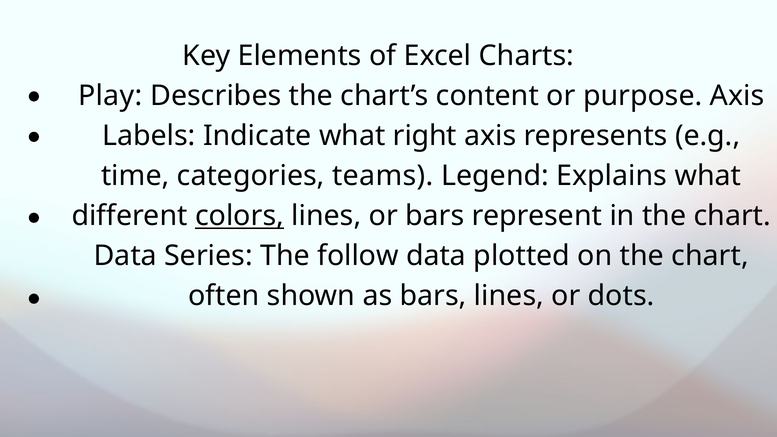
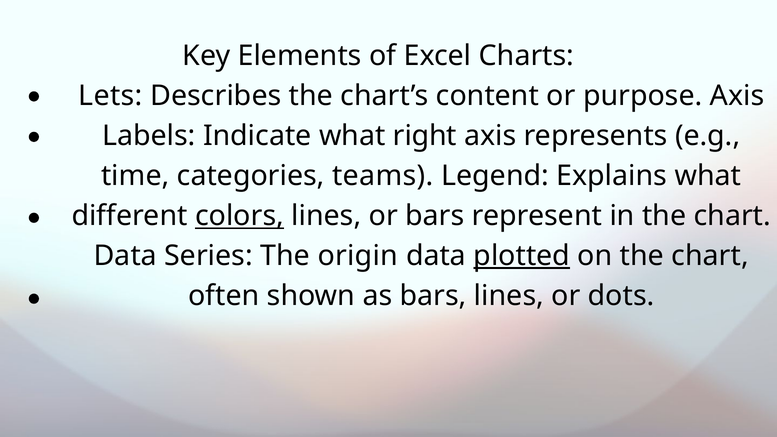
Play: Play -> Lets
follow: follow -> origin
plotted underline: none -> present
